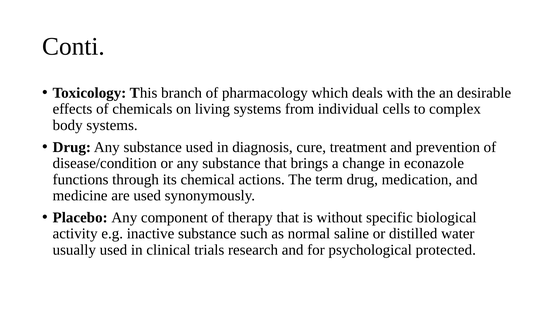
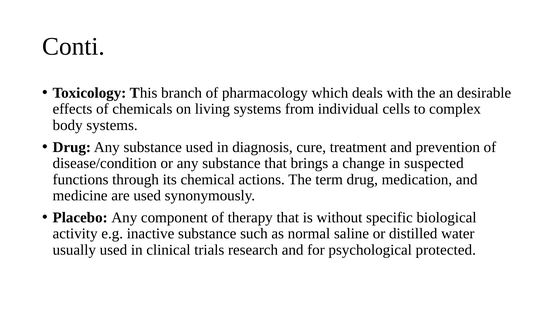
econazole: econazole -> suspected
